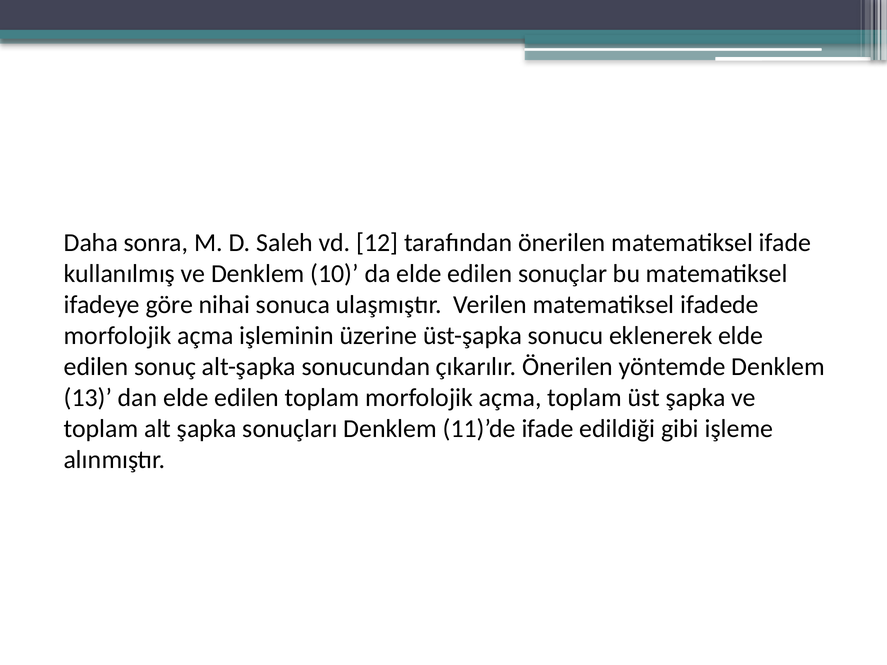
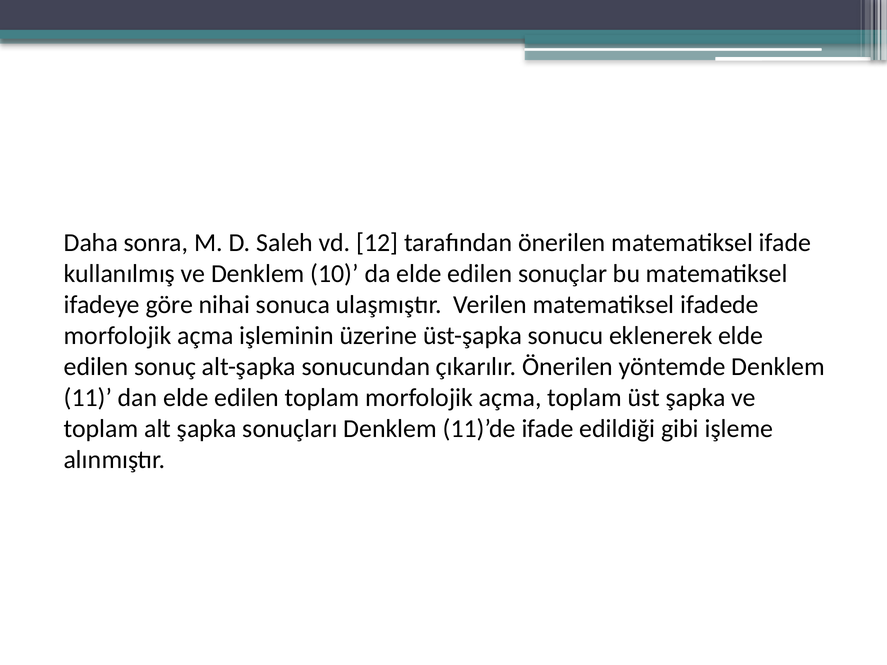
13: 13 -> 11
